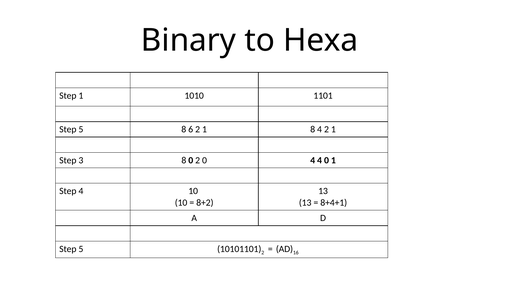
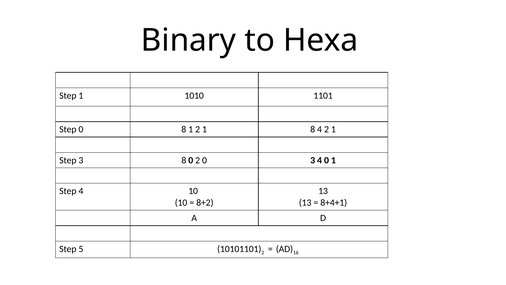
5 at (81, 129): 5 -> 0
8 6: 6 -> 1
0 4: 4 -> 3
